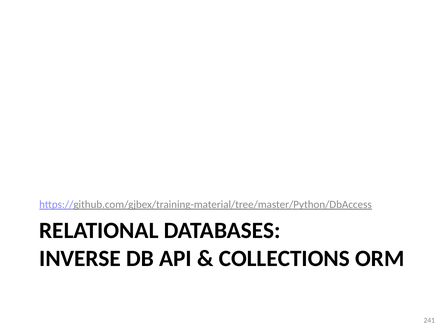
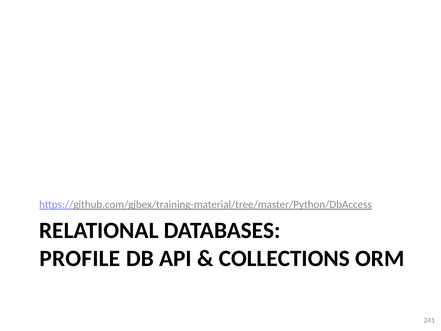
INVERSE: INVERSE -> PROFILE
